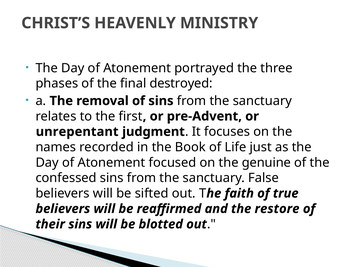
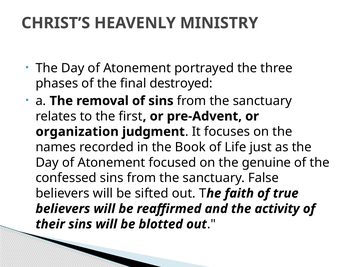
unrepentant: unrepentant -> organization
restore: restore -> activity
